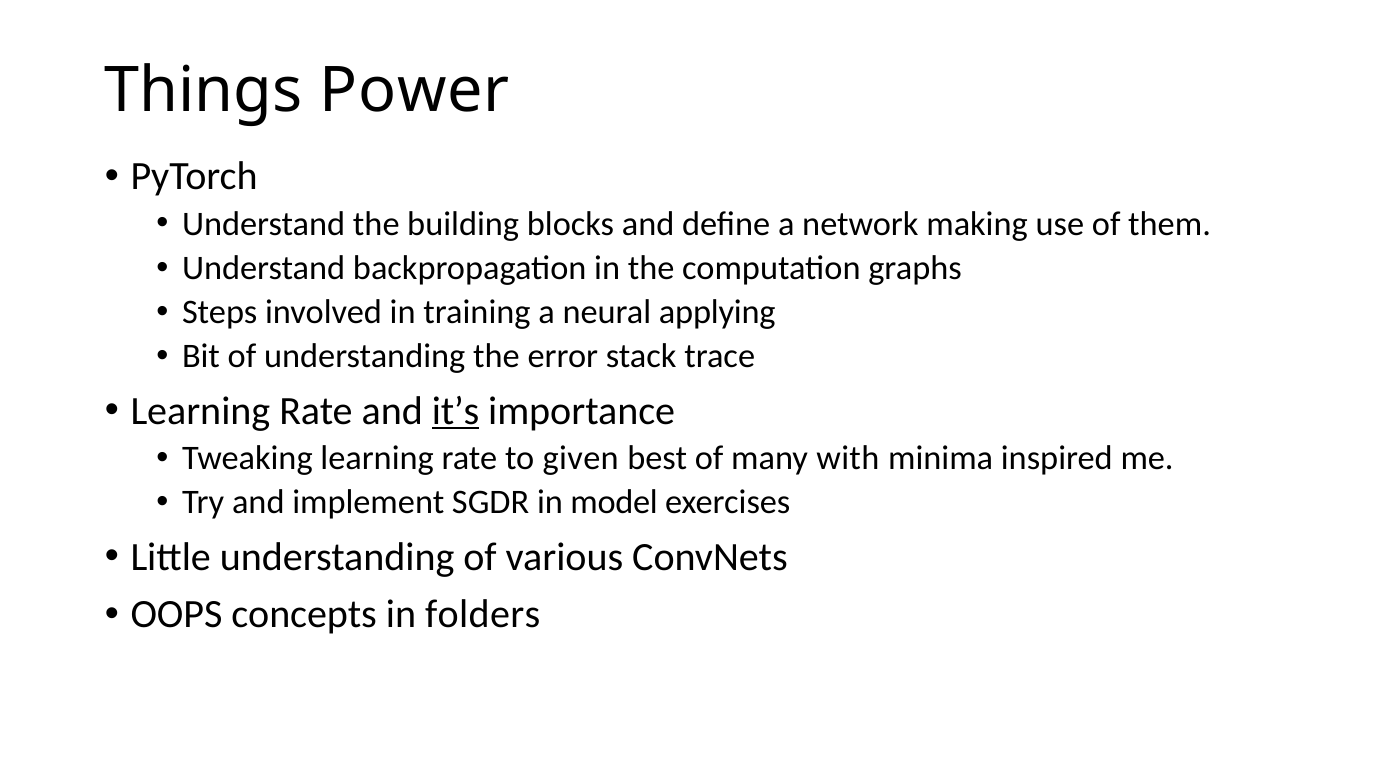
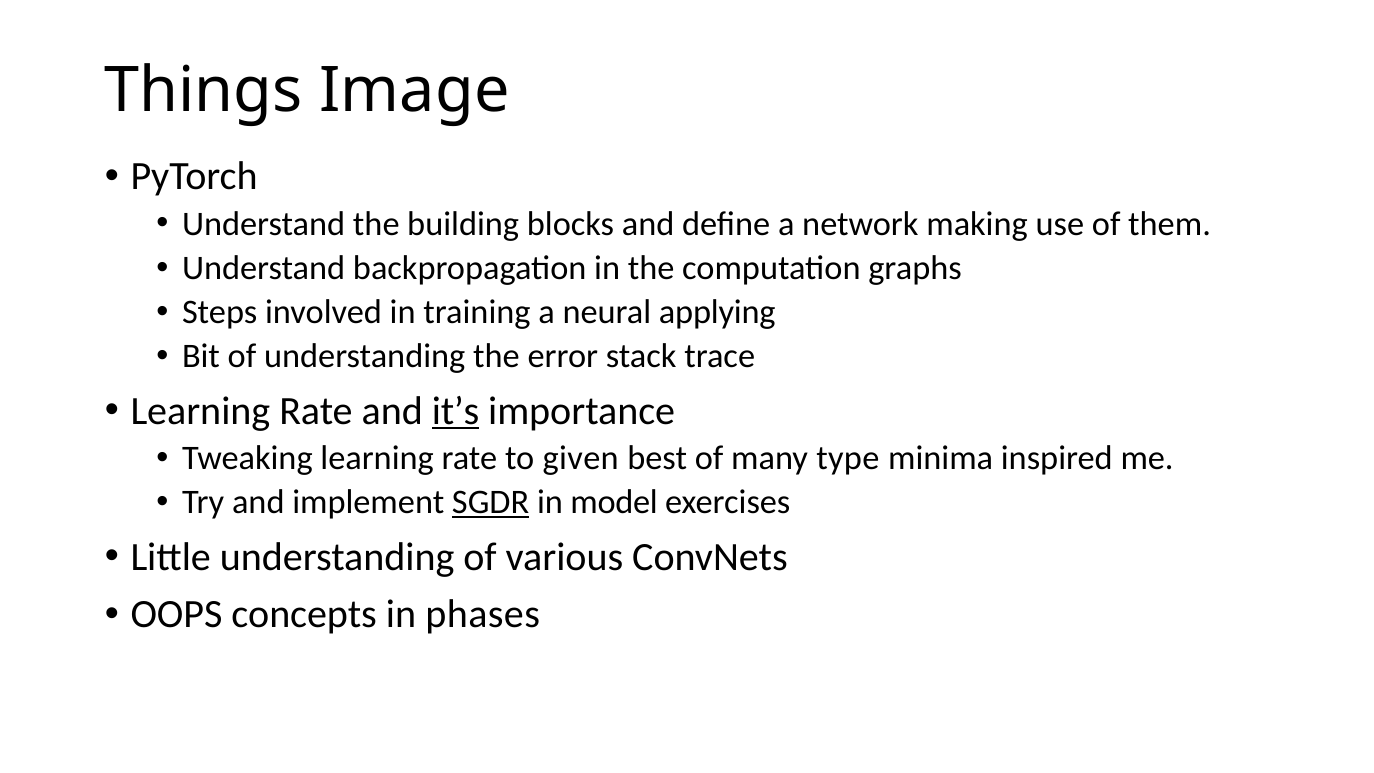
Power: Power -> Image
with: with -> type
SGDR underline: none -> present
folders: folders -> phases
